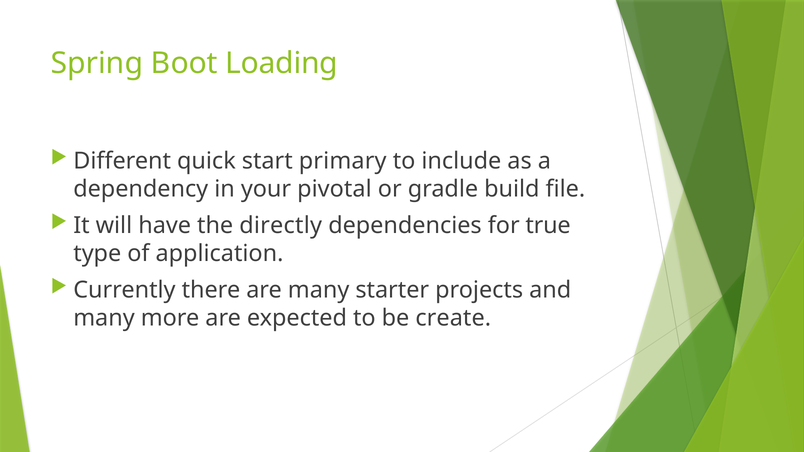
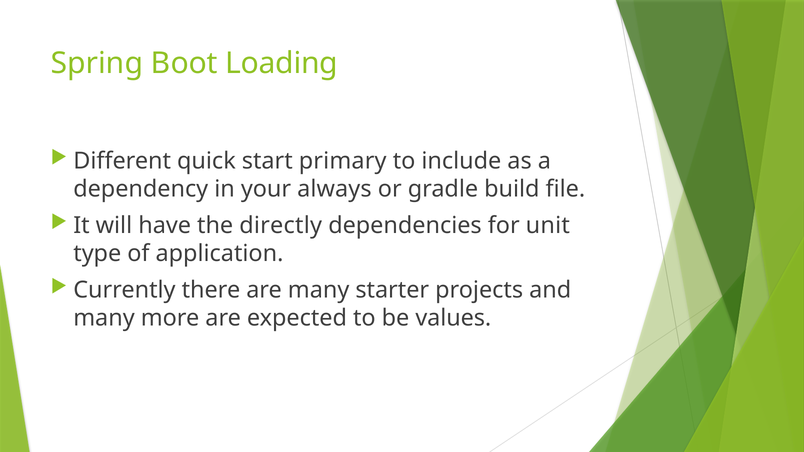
pivotal: pivotal -> always
true: true -> unit
create: create -> values
